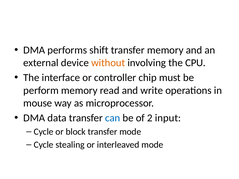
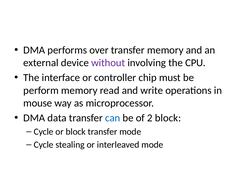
shift: shift -> over
without colour: orange -> purple
2 input: input -> block
